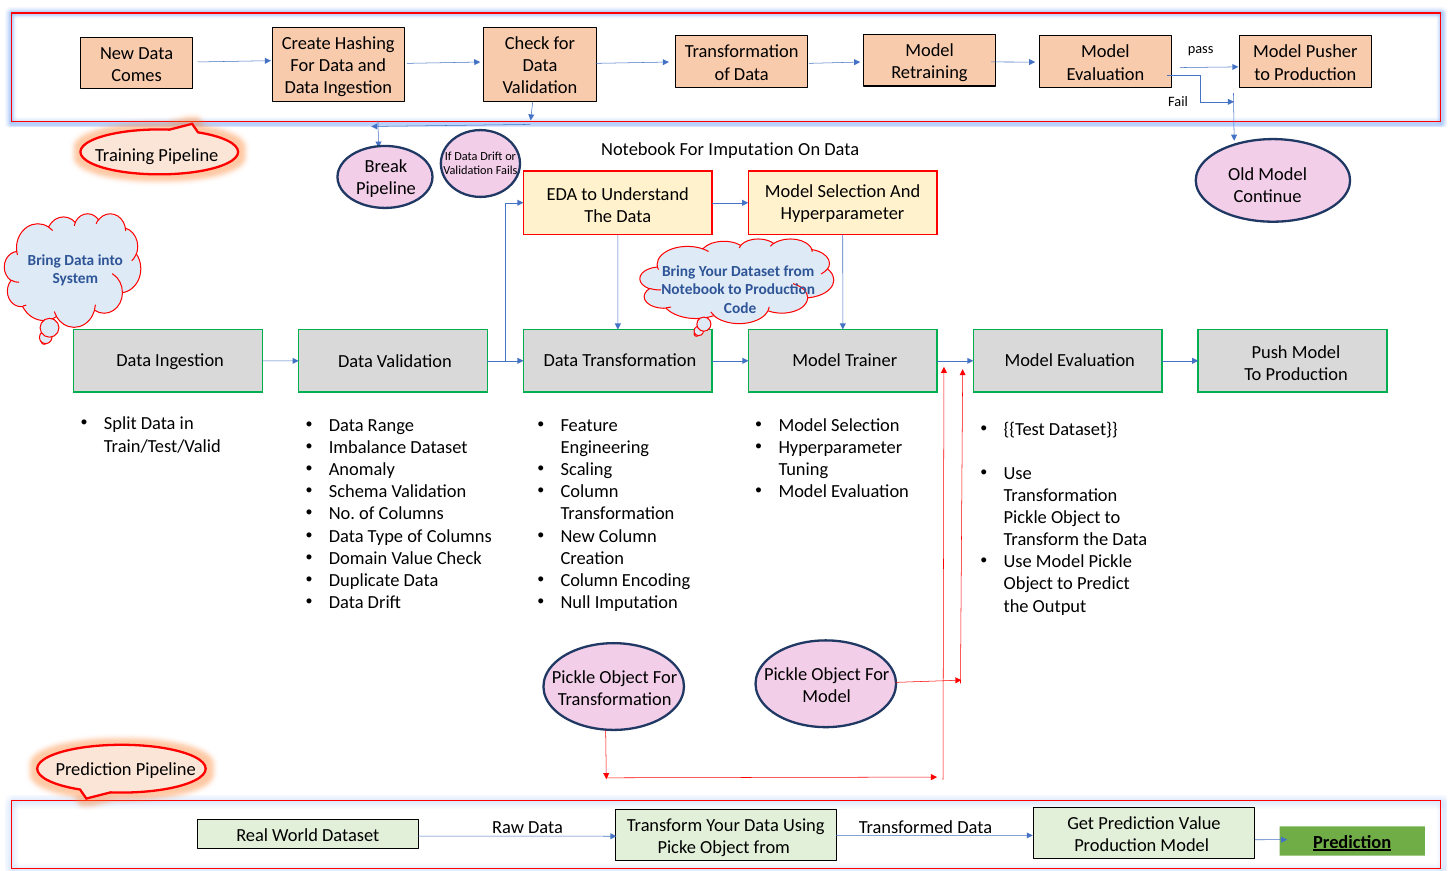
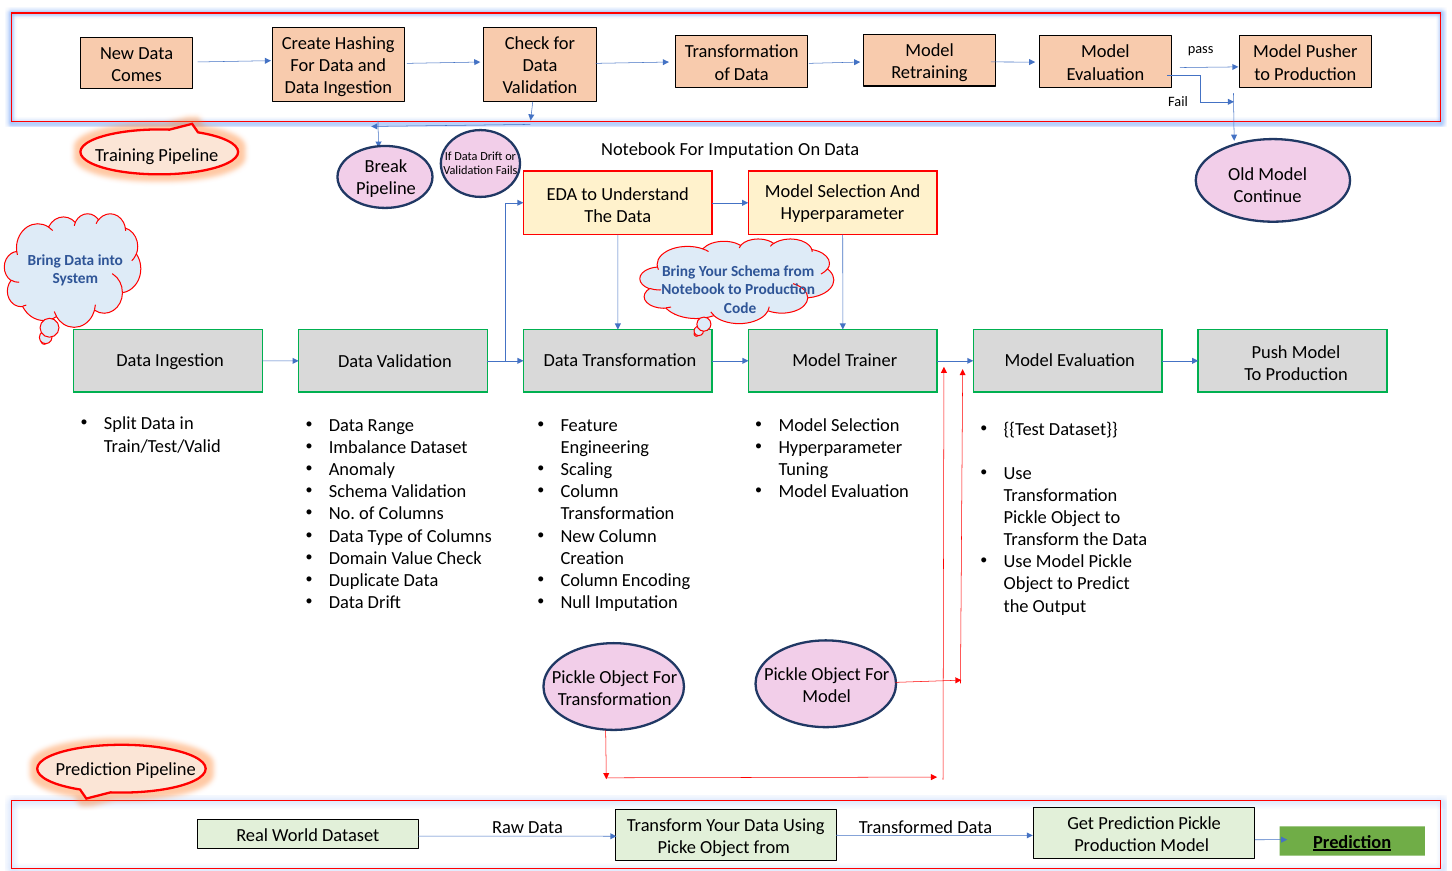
Your Dataset: Dataset -> Schema
Prediction Value: Value -> Pickle
